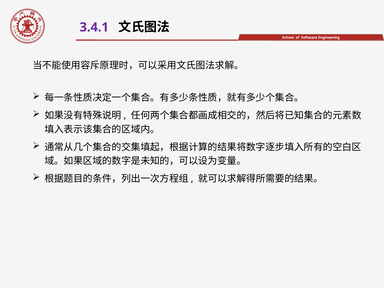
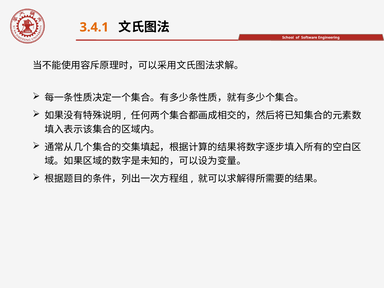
3.4.1 colour: purple -> orange
